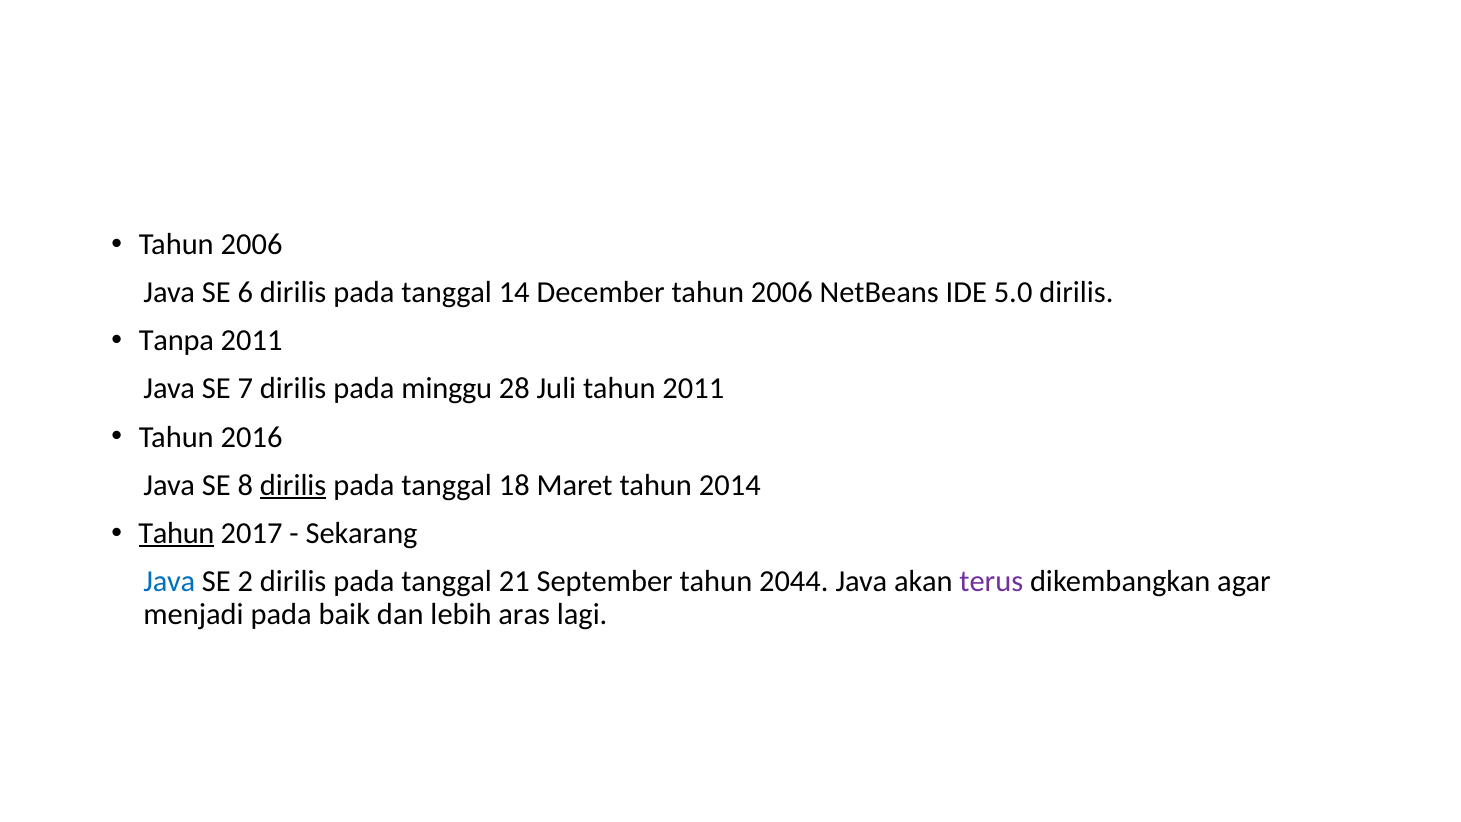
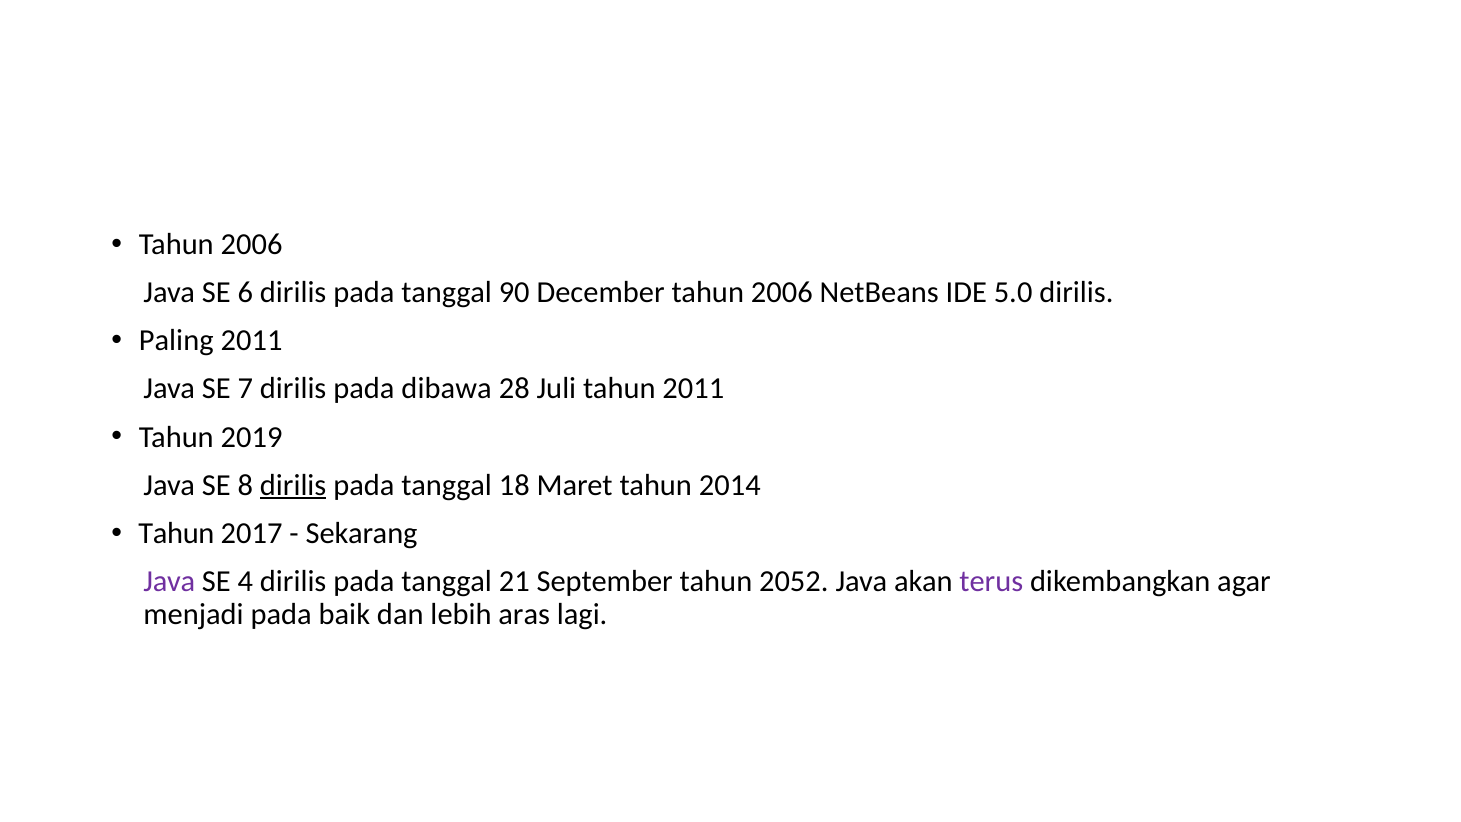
14: 14 -> 90
Tanpa: Tanpa -> Paling
minggu: minggu -> dibawa
2016: 2016 -> 2019
Tahun at (176, 533) underline: present -> none
Java at (169, 581) colour: blue -> purple
2: 2 -> 4
2044: 2044 -> 2052
